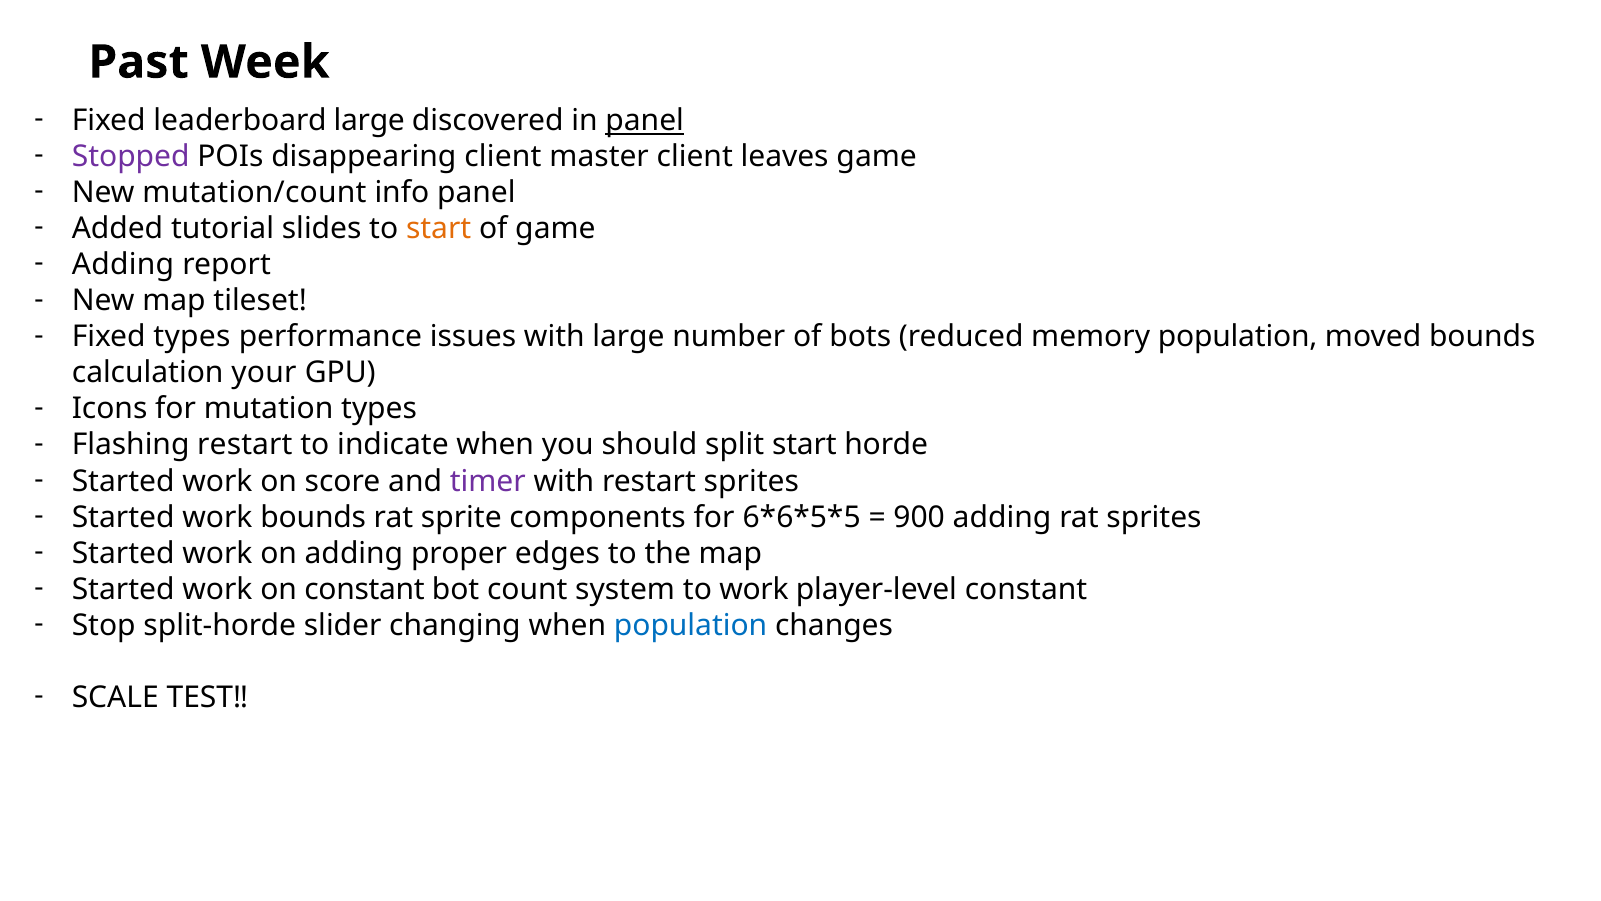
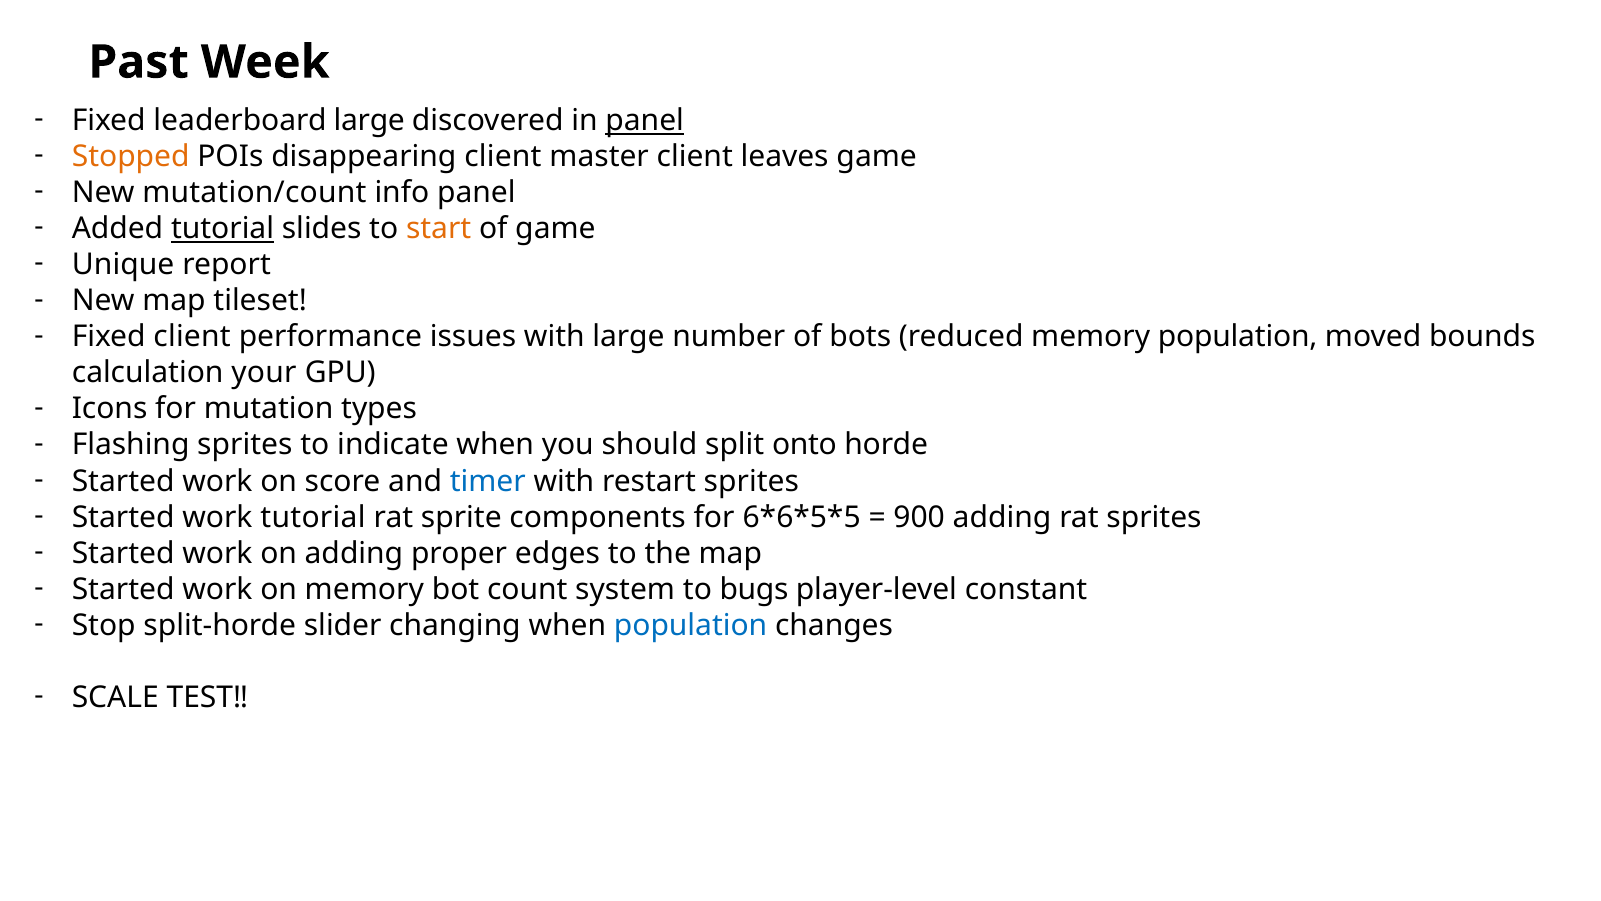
Stopped colour: purple -> orange
tutorial at (223, 229) underline: none -> present
Adding at (123, 265): Adding -> Unique
Fixed types: types -> client
Flashing restart: restart -> sprites
split start: start -> onto
timer colour: purple -> blue
work bounds: bounds -> tutorial
on constant: constant -> memory
to work: work -> bugs
